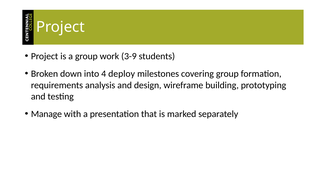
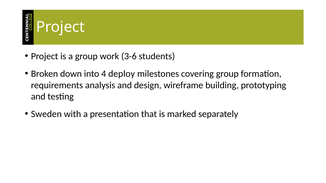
3-9: 3-9 -> 3-6
Manage: Manage -> Sweden
